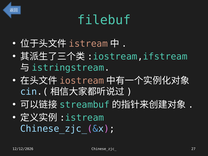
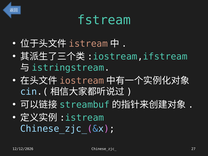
filebuf: filebuf -> fstream
